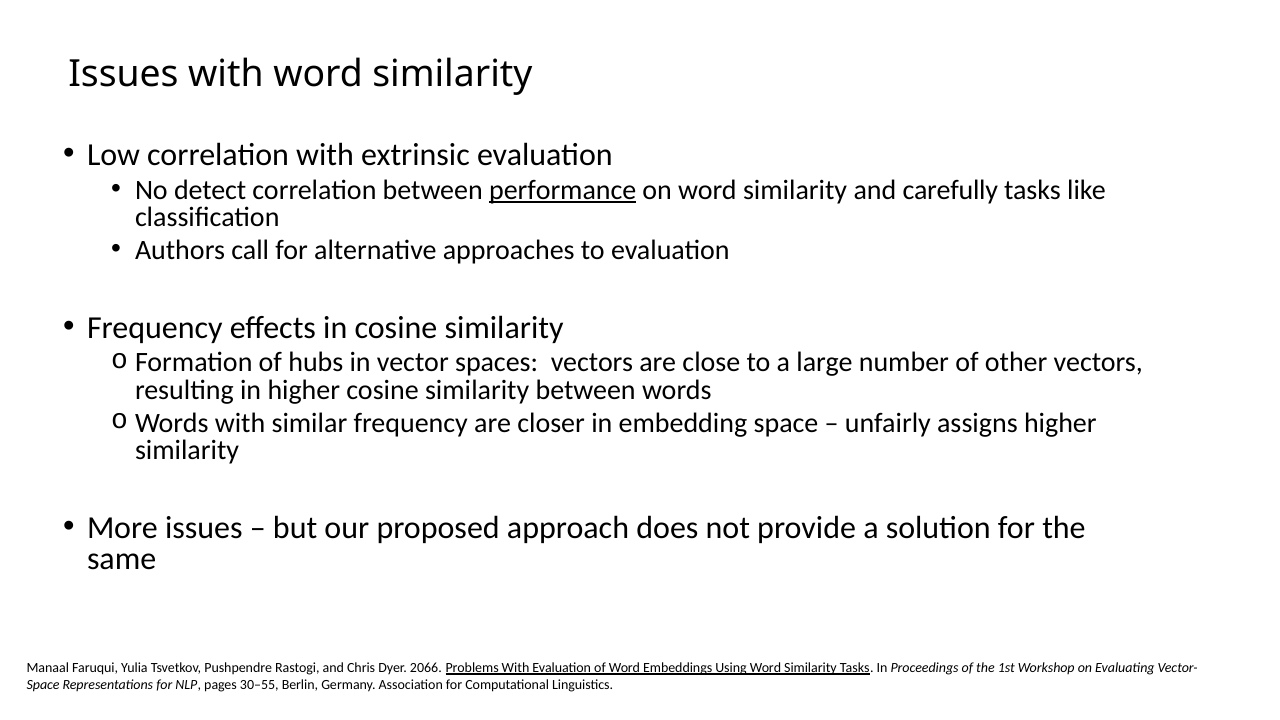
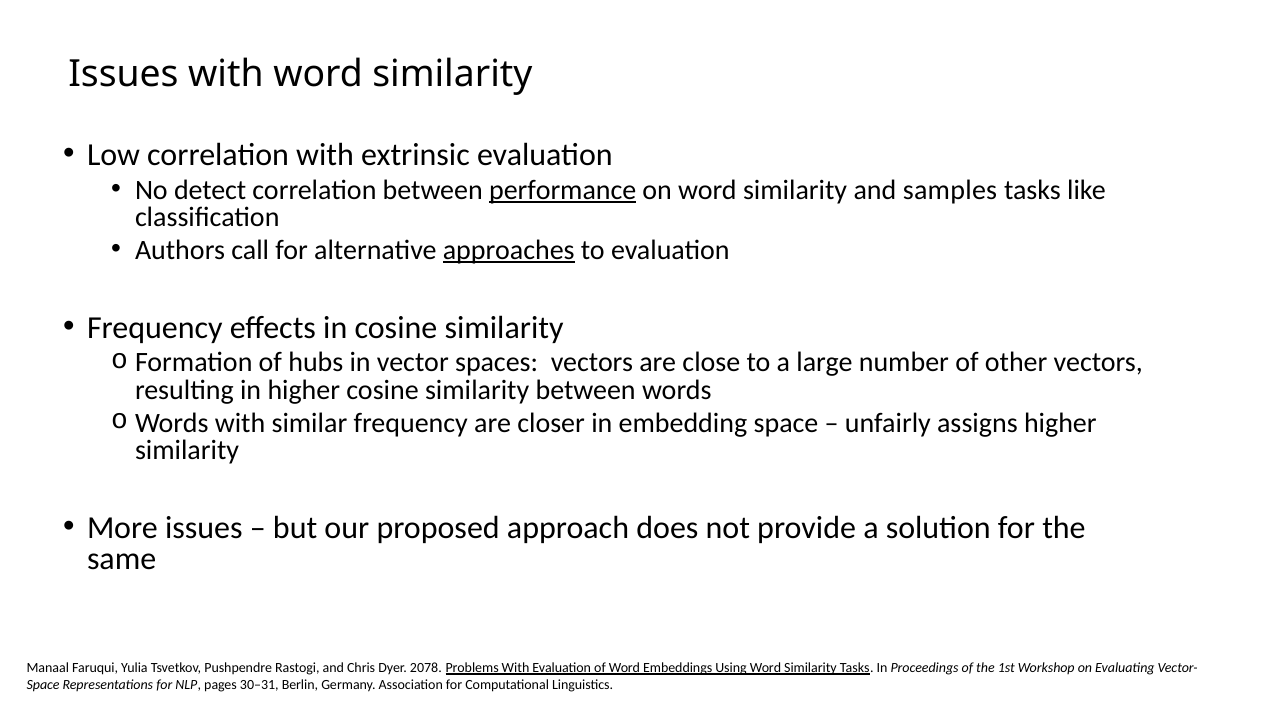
carefully: carefully -> samples
approaches underline: none -> present
2066: 2066 -> 2078
30–55: 30–55 -> 30–31
